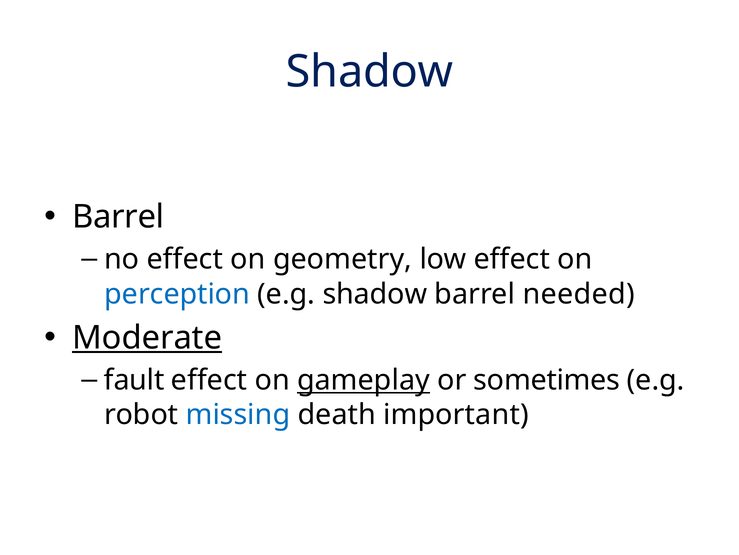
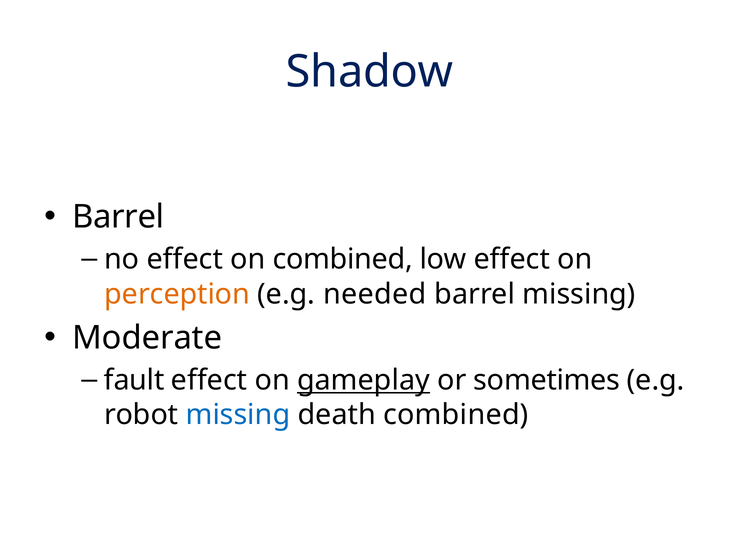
on geometry: geometry -> combined
perception colour: blue -> orange
e.g shadow: shadow -> needed
barrel needed: needed -> missing
Moderate underline: present -> none
death important: important -> combined
